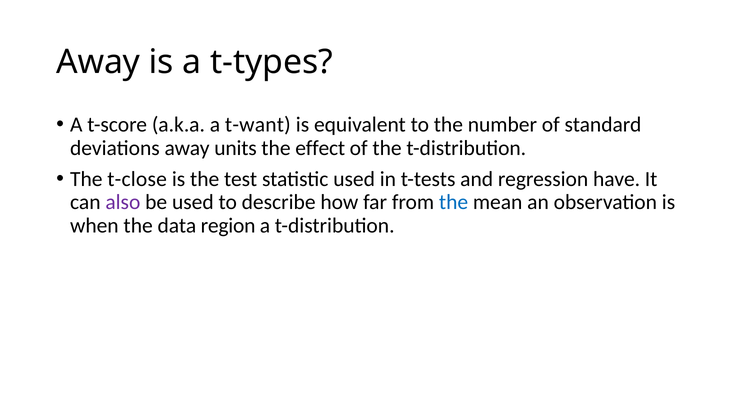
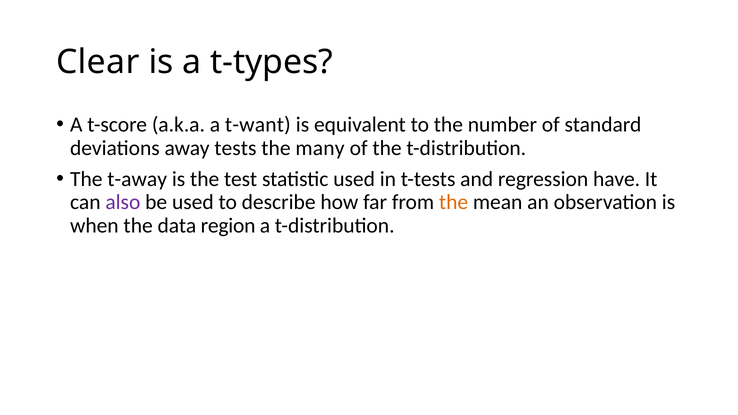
Away at (98, 62): Away -> Clear
units: units -> tests
effect: effect -> many
t-close: t-close -> t-away
the at (454, 202) colour: blue -> orange
